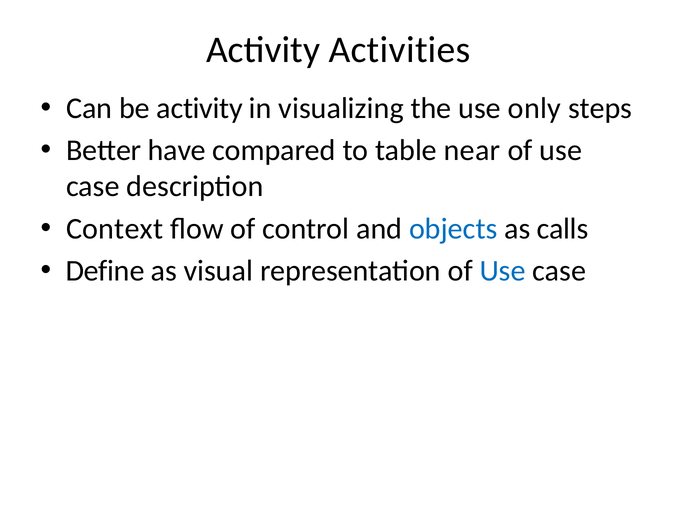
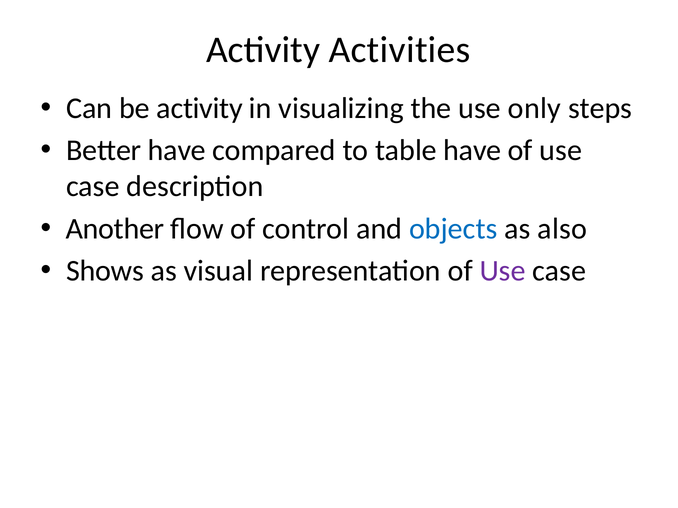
table near: near -> have
Context: Context -> Another
calls: calls -> also
Define: Define -> Shows
Use at (503, 271) colour: blue -> purple
